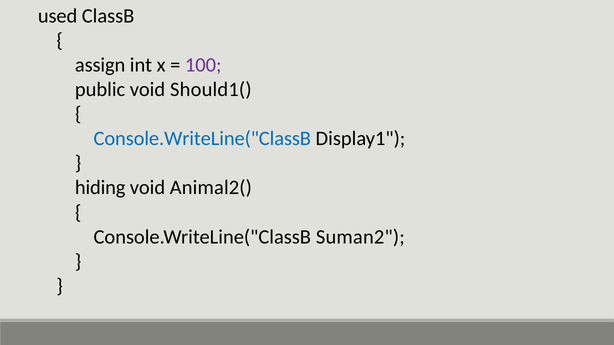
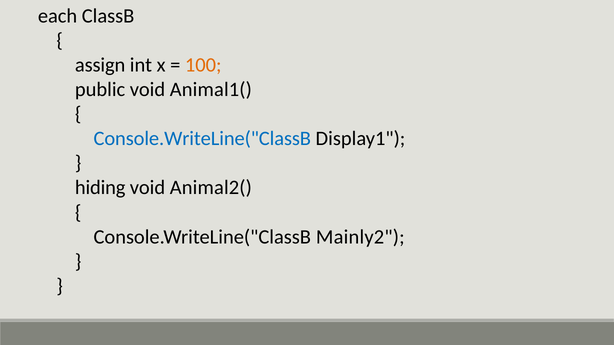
used: used -> each
100 colour: purple -> orange
Should1(: Should1( -> Animal1(
Suman2: Suman2 -> Mainly2
